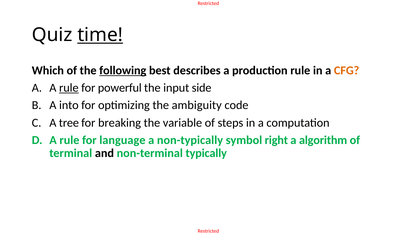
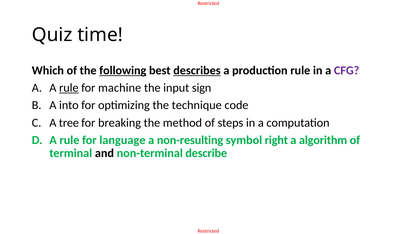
time underline: present -> none
describes underline: none -> present
CFG colour: orange -> purple
powerful: powerful -> machine
side: side -> sign
ambiguity: ambiguity -> technique
variable: variable -> method
non-typically: non-typically -> non-resulting
typically: typically -> describe
